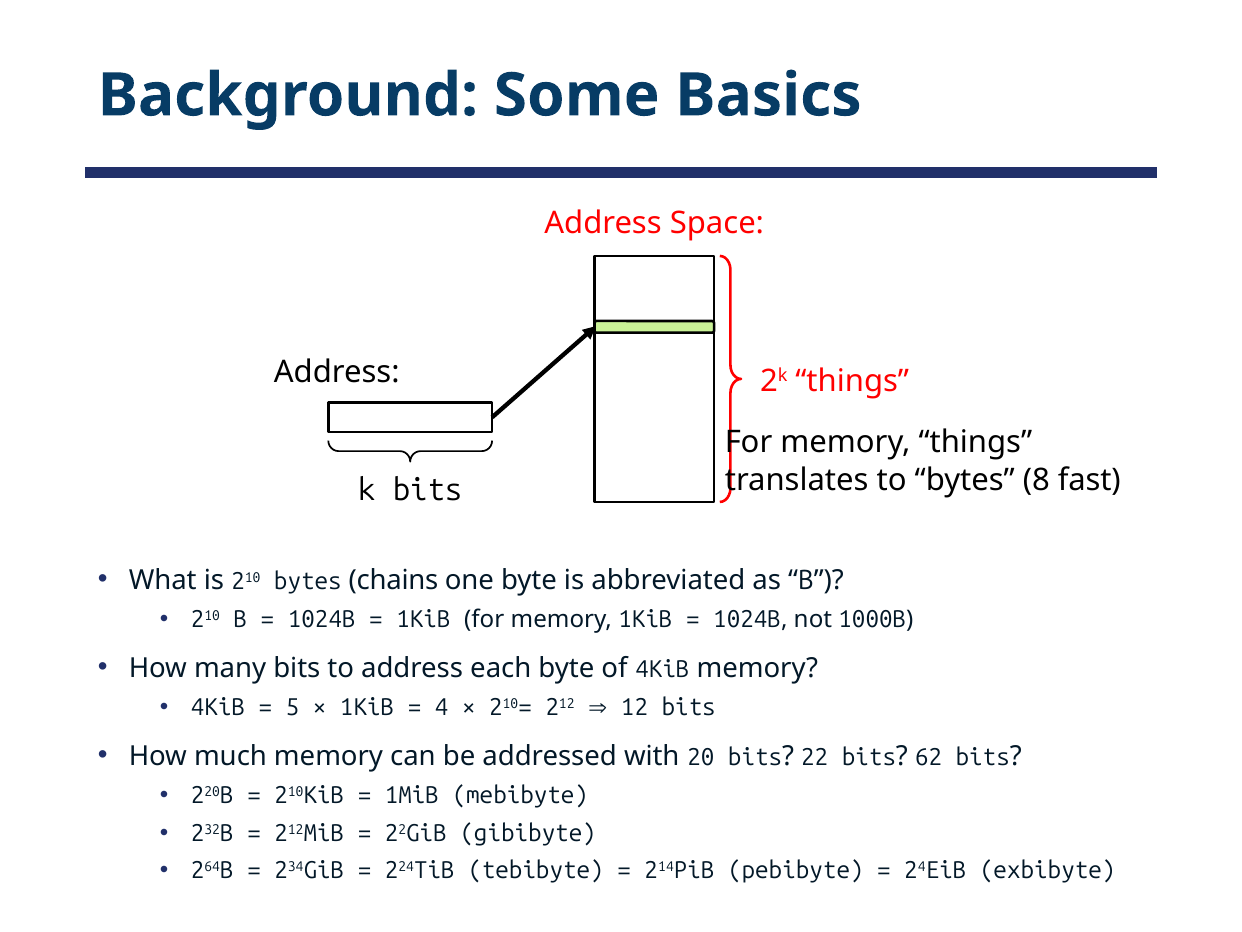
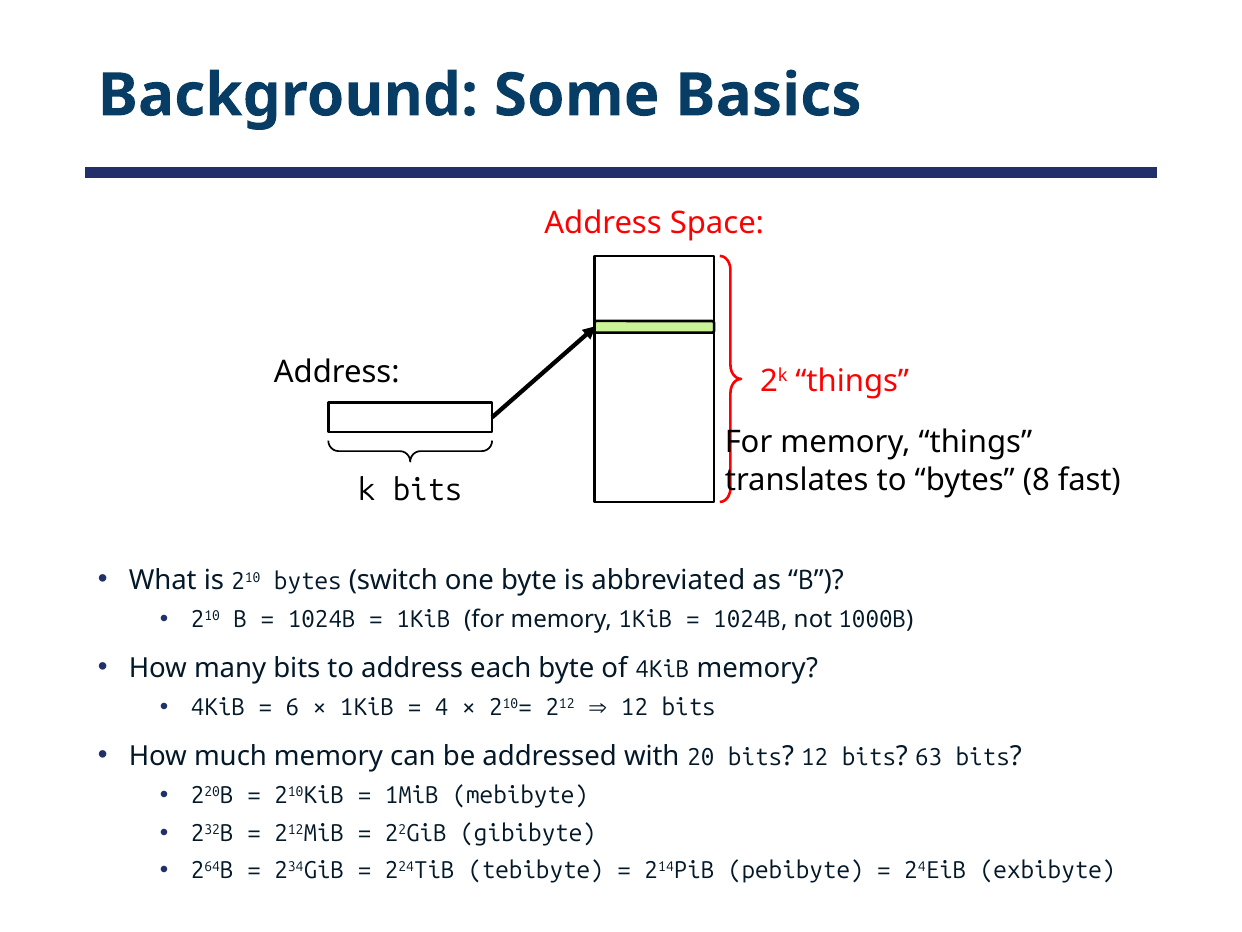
chains: chains -> switch
5: 5 -> 6
bits 22: 22 -> 12
62: 62 -> 63
